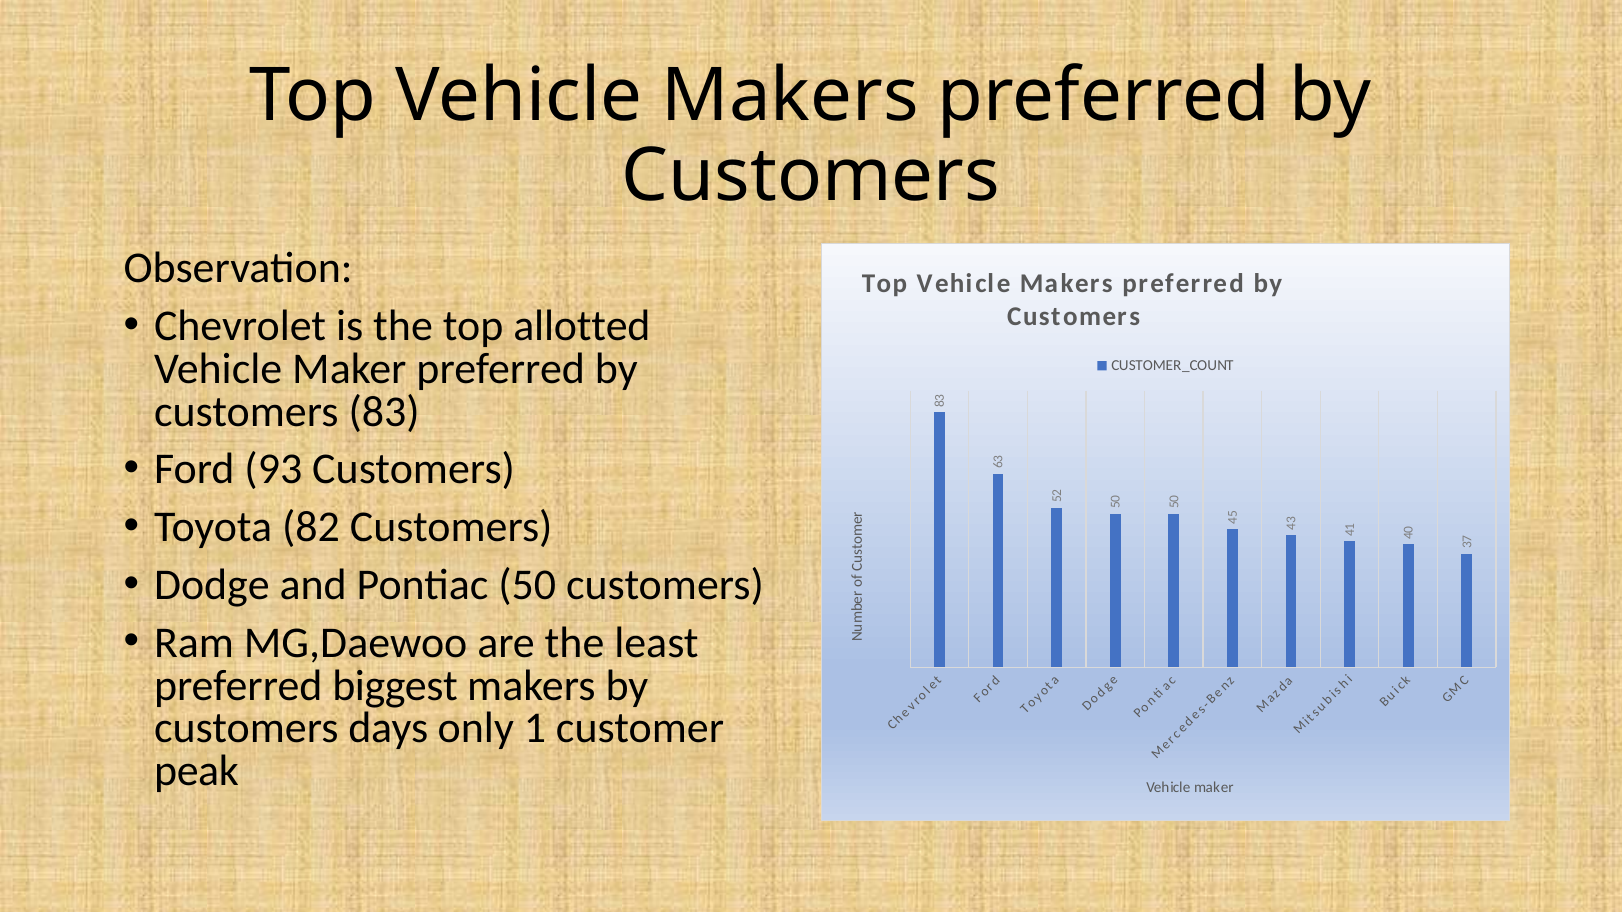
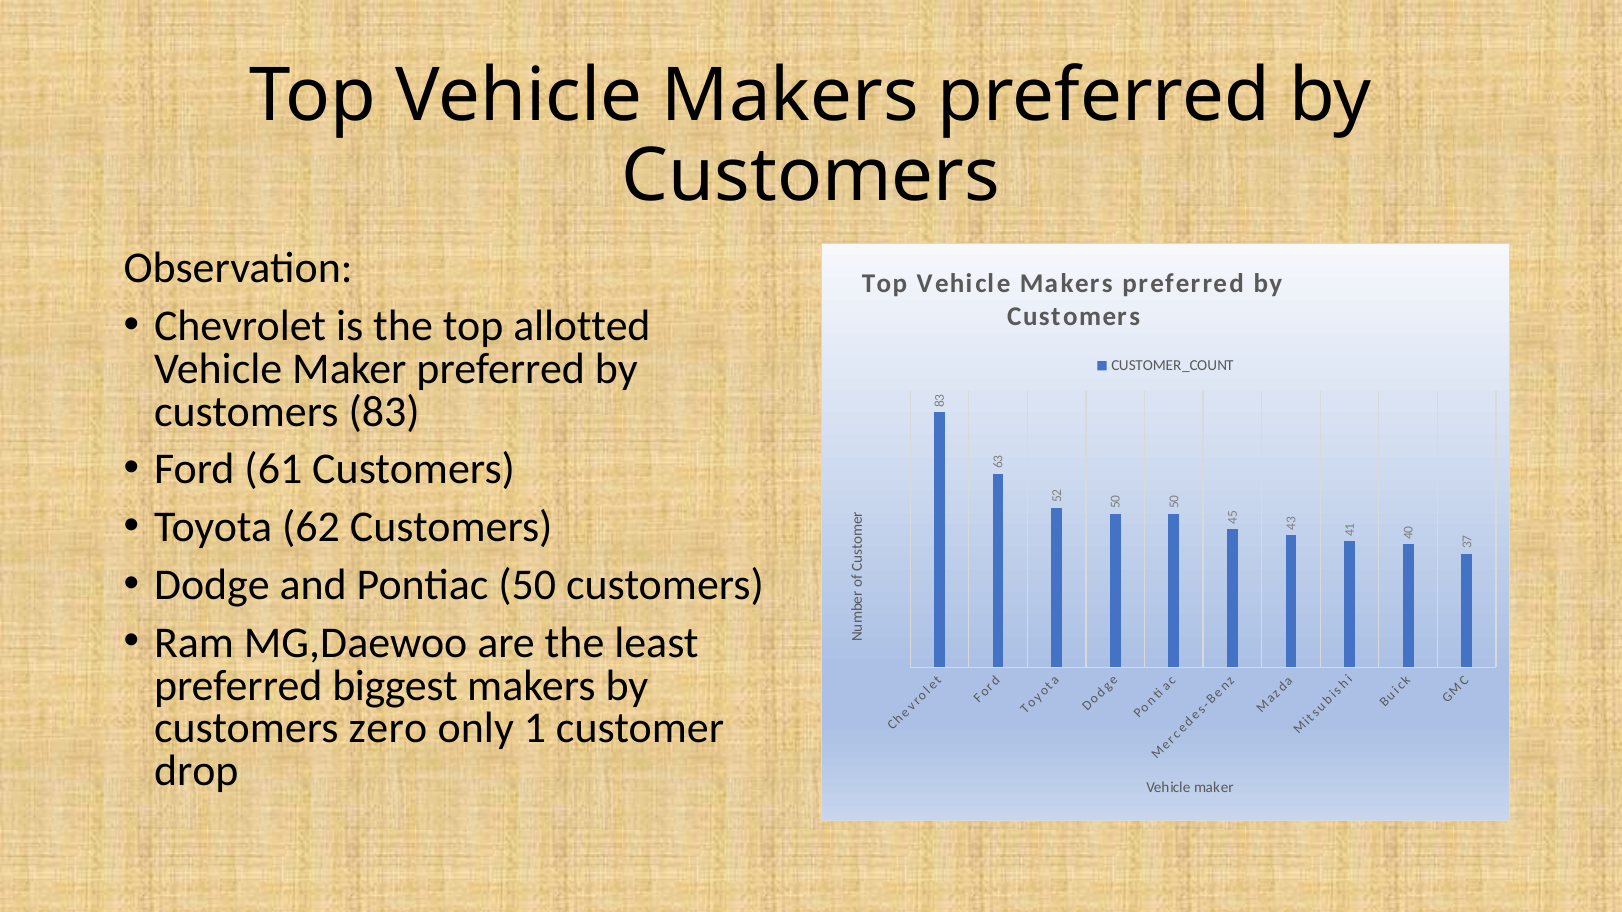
93: 93 -> 61
82: 82 -> 62
days: days -> zero
peak: peak -> drop
